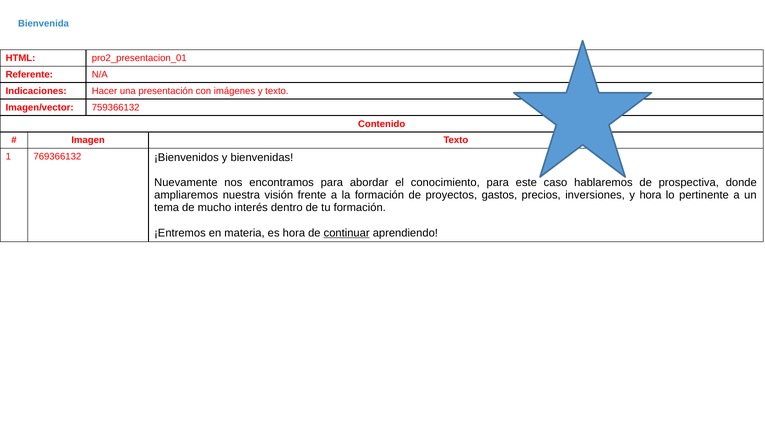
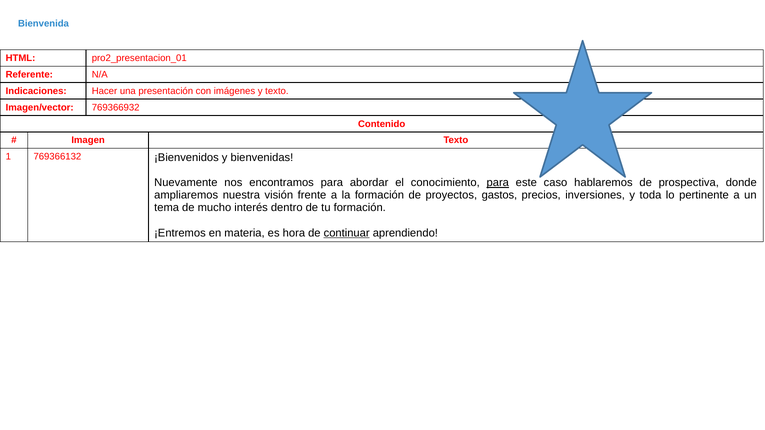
759366132: 759366132 -> 769366932
para at (498, 183) underline: none -> present
y hora: hora -> toda
